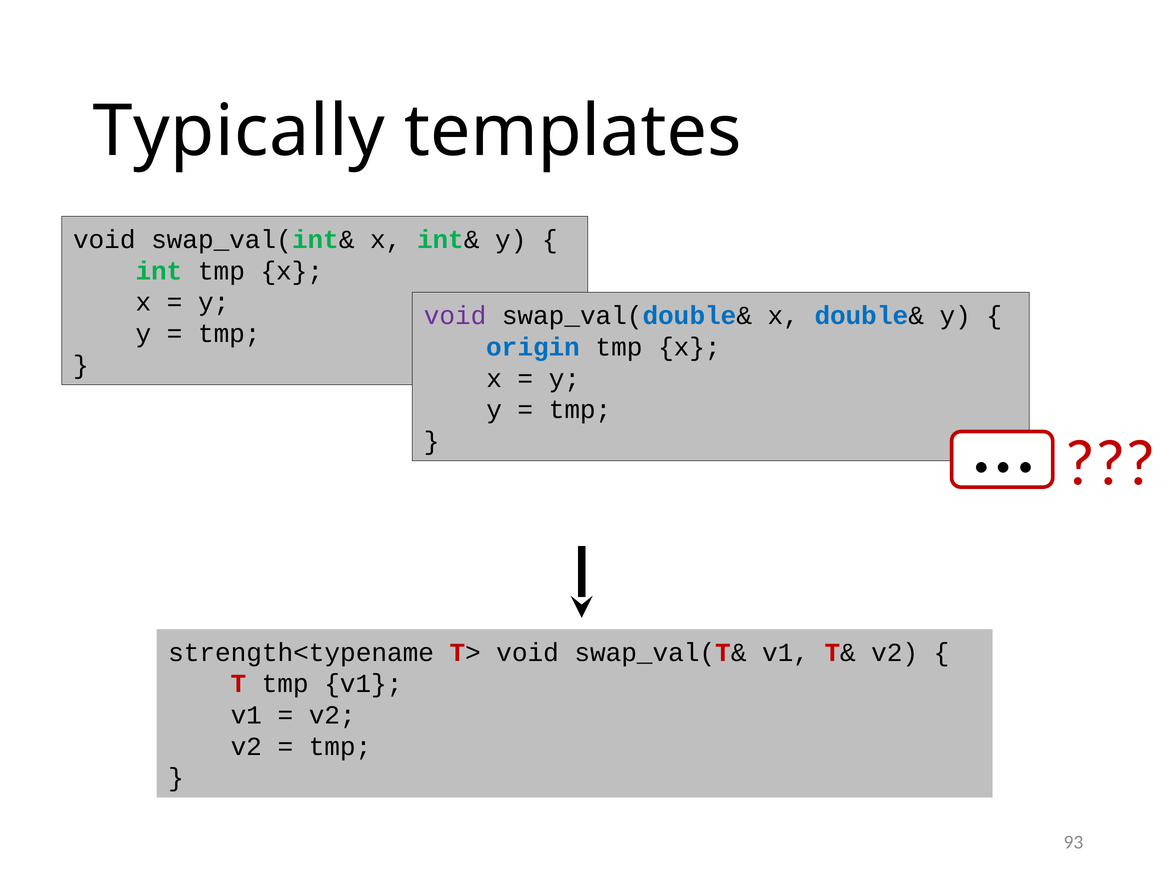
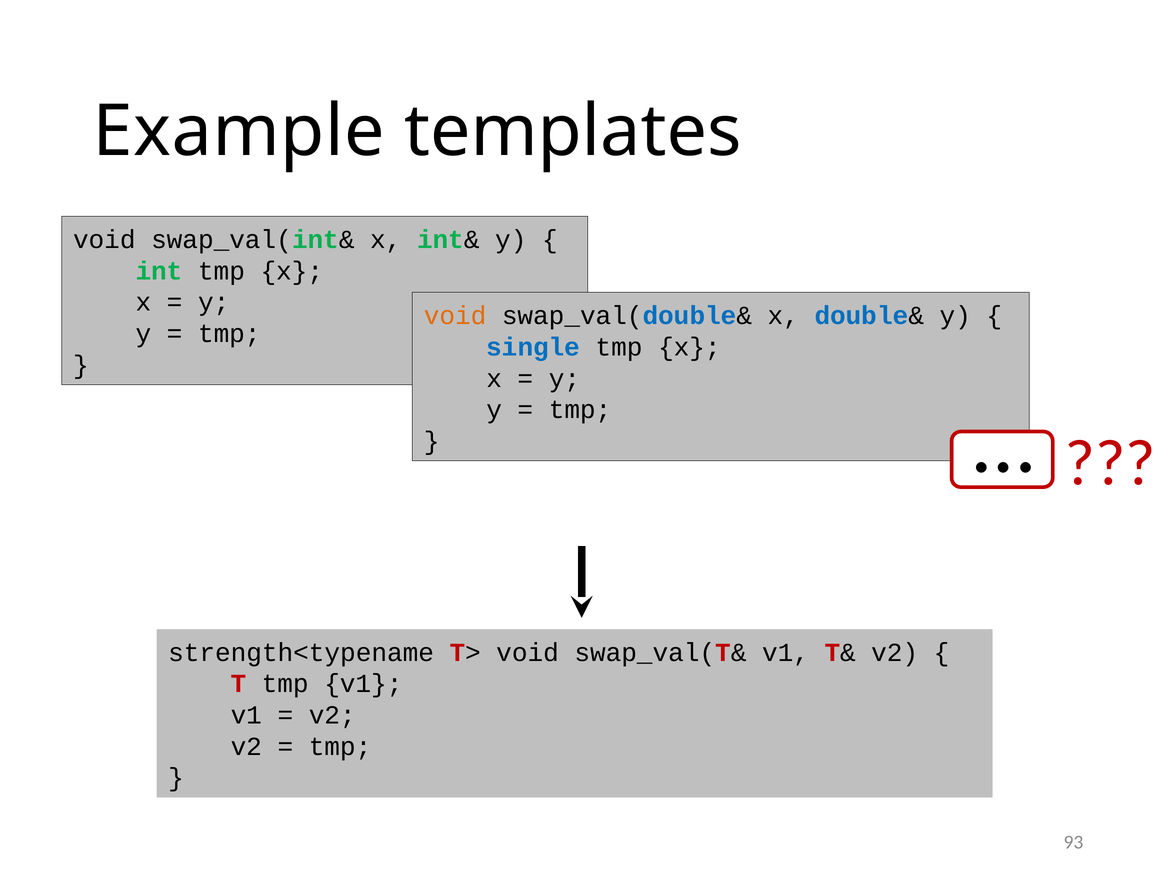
Typically: Typically -> Example
void at (455, 316) colour: purple -> orange
origin: origin -> single
